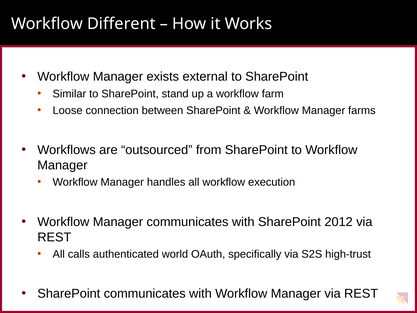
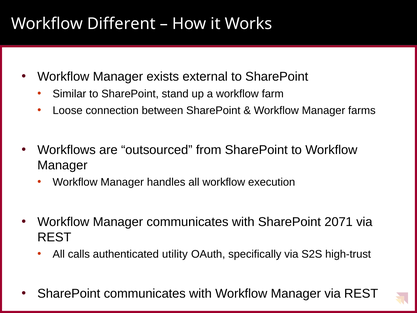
2012: 2012 -> 2071
world: world -> utility
